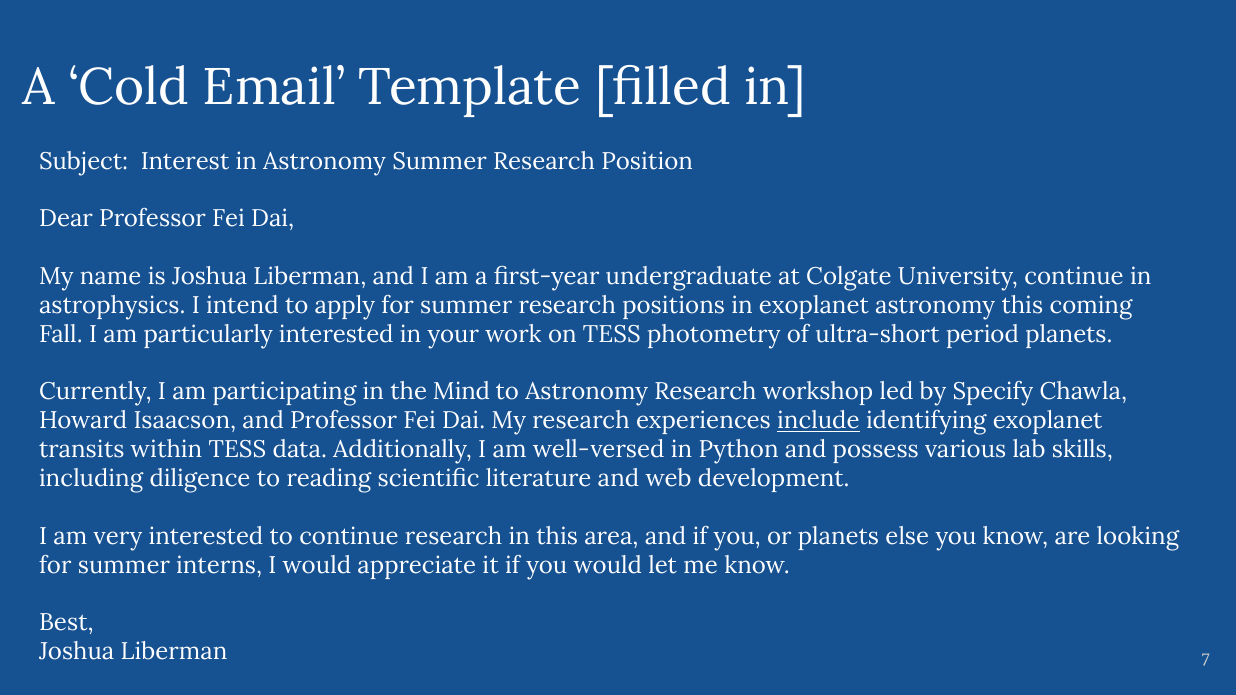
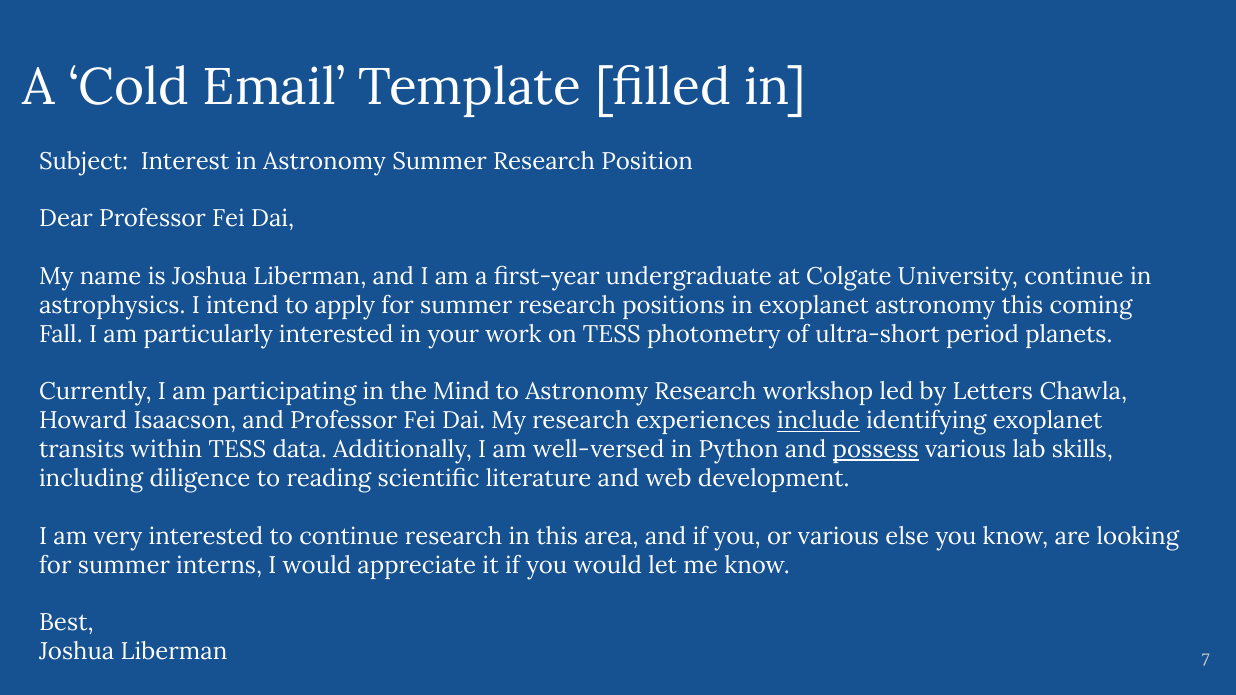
Specify: Specify -> Letters
possess underline: none -> present
or planets: planets -> various
